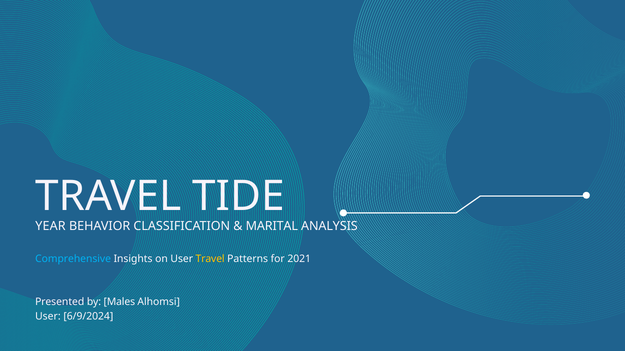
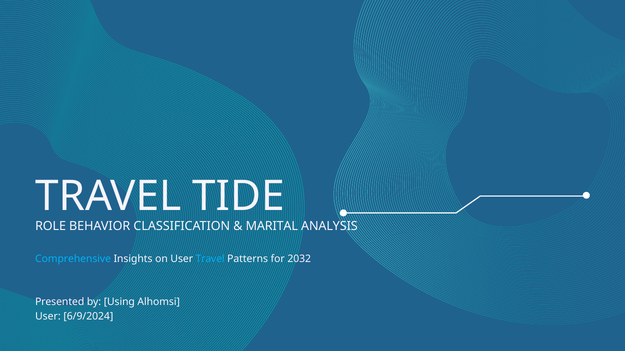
YEAR: YEAR -> ROLE
Travel at (210, 259) colour: yellow -> light blue
2021: 2021 -> 2032
Males: Males -> Using
